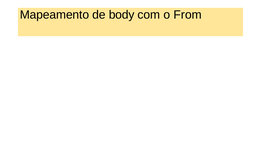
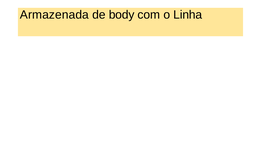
Mapeamento: Mapeamento -> Armazenada
From: From -> Linha
